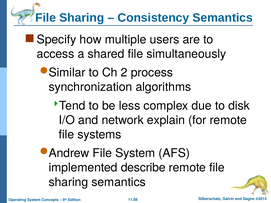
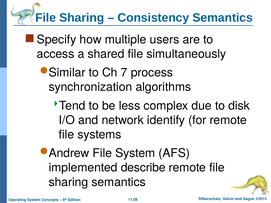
2: 2 -> 7
explain: explain -> identify
